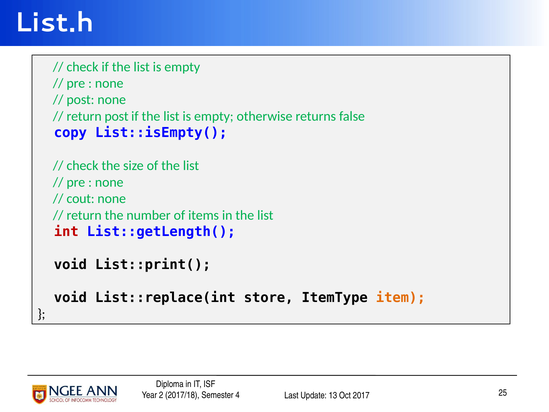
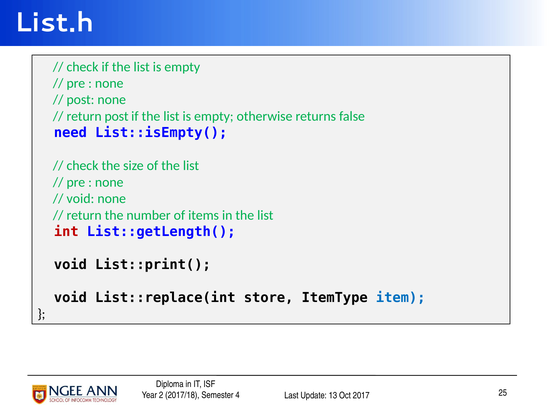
copy: copy -> need
cout at (81, 199): cout -> void
item colour: orange -> blue
